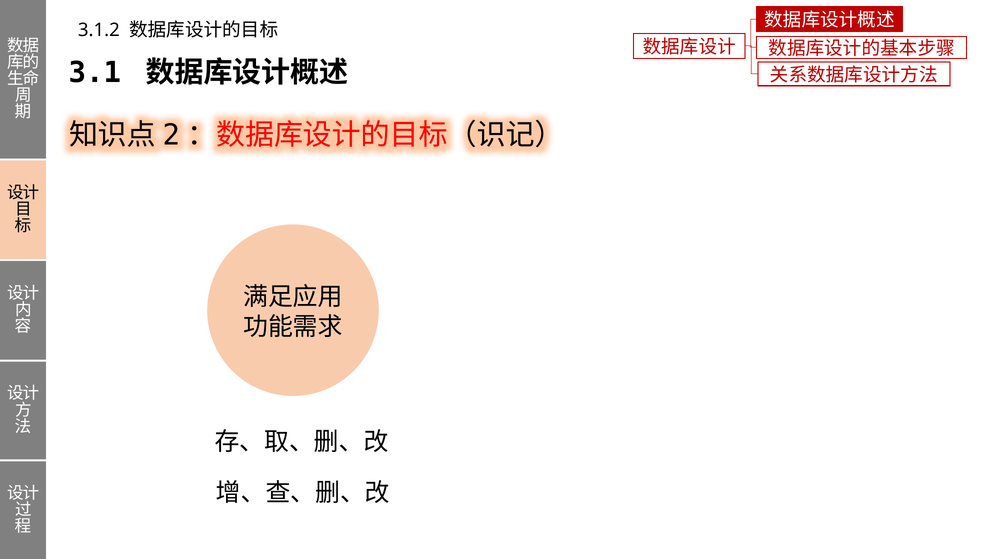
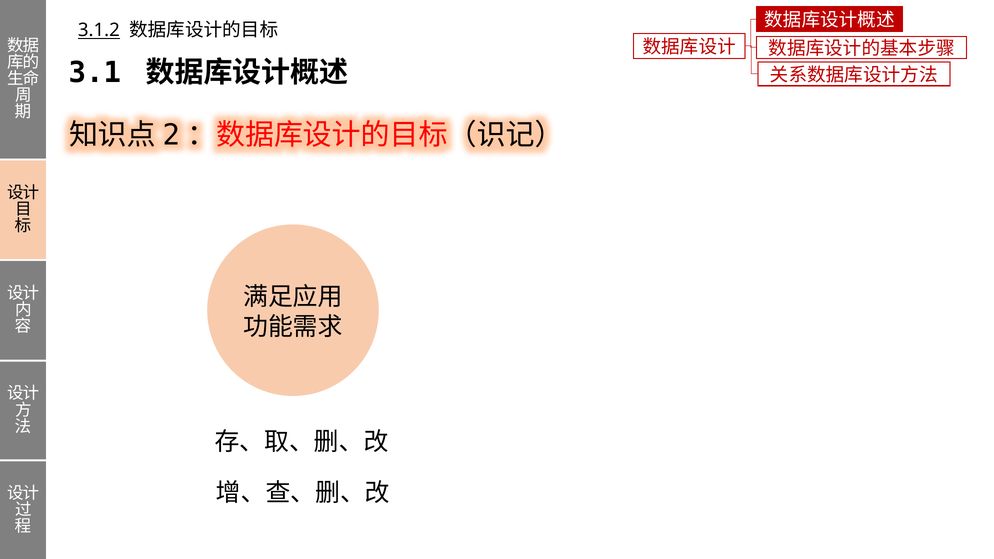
3.1.2 underline: none -> present
